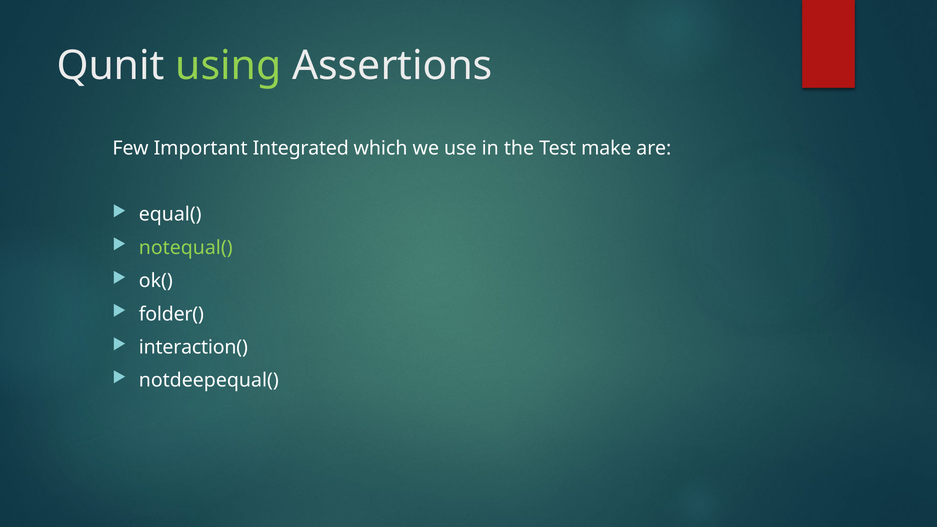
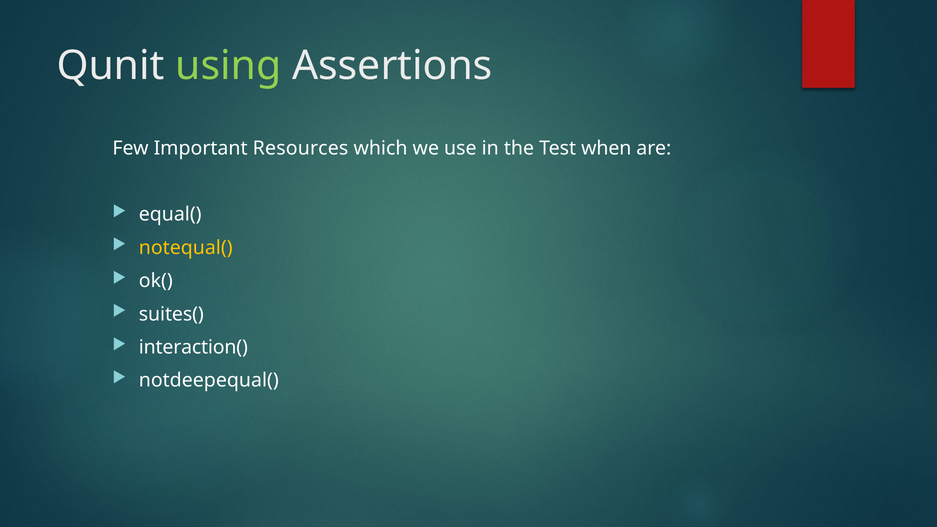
Integrated: Integrated -> Resources
make: make -> when
notequal( colour: light green -> yellow
folder(: folder( -> suites(
